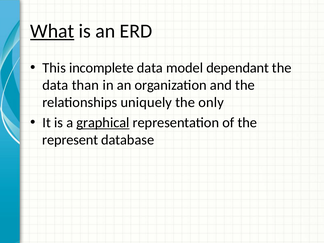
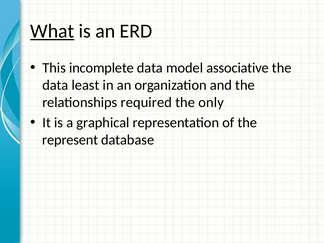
dependant: dependant -> associative
than: than -> least
uniquely: uniquely -> required
graphical underline: present -> none
